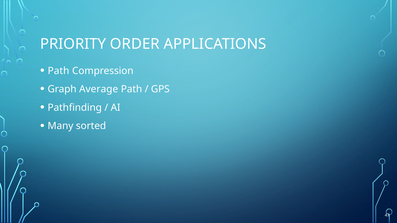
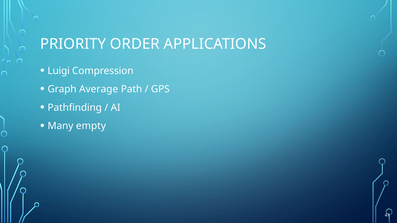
Path at (59, 71): Path -> Luigi
sorted: sorted -> empty
